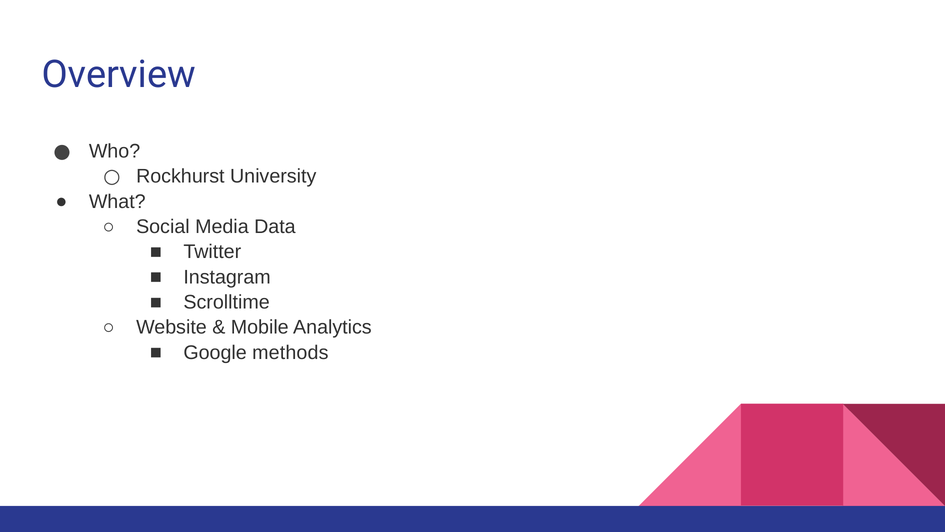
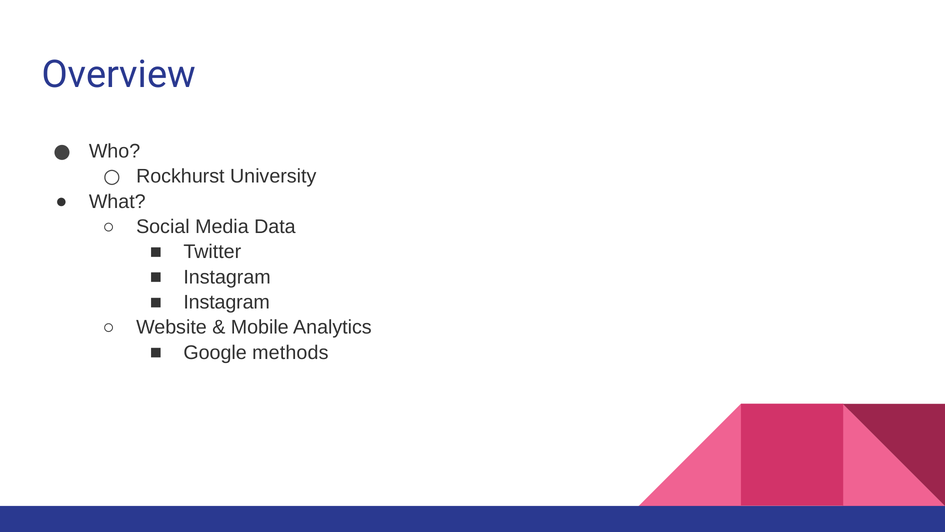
Scrolltime at (227, 302): Scrolltime -> Instagram
